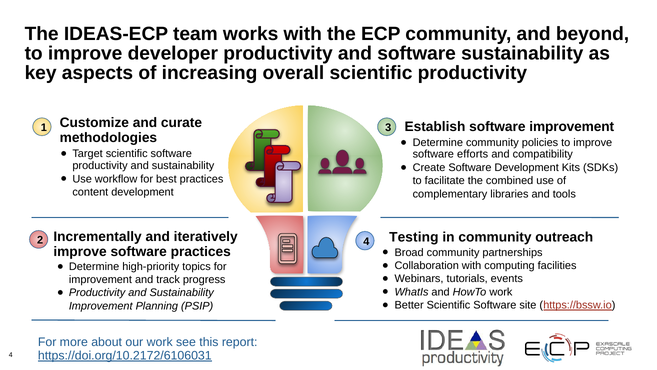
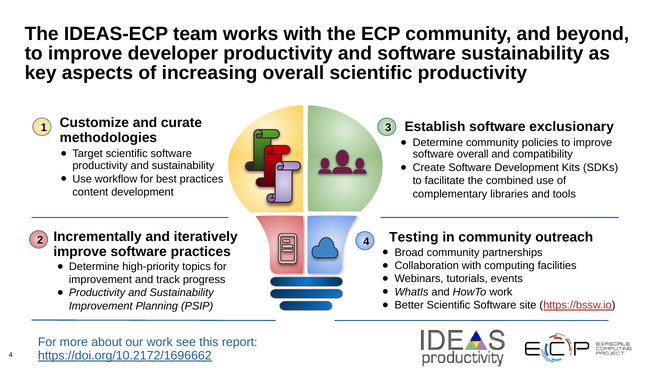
software improvement: improvement -> exclusionary
software efforts: efforts -> overall
https://doi.org/10.2172/6106031: https://doi.org/10.2172/6106031 -> https://doi.org/10.2172/1696662
